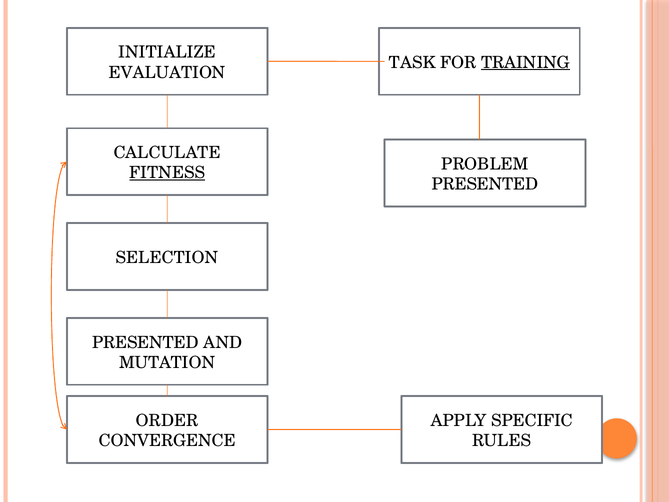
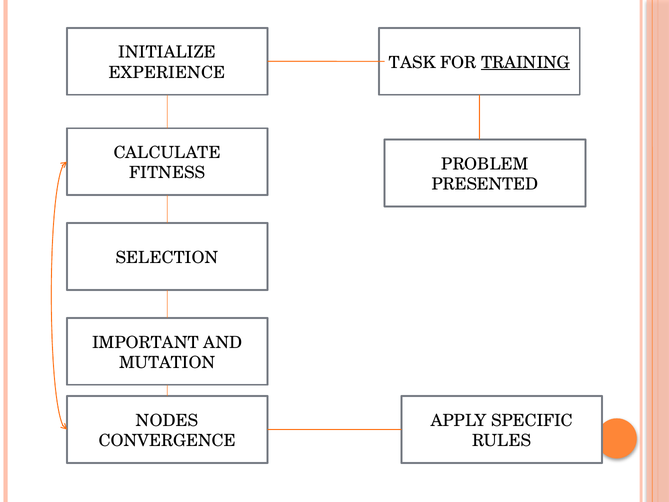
EVALUATION: EVALUATION -> EXPERIENCE
FITNESS underline: present -> none
PRESENTED at (146, 342): PRESENTED -> IMPORTANT
ORDER: ORDER -> NODES
